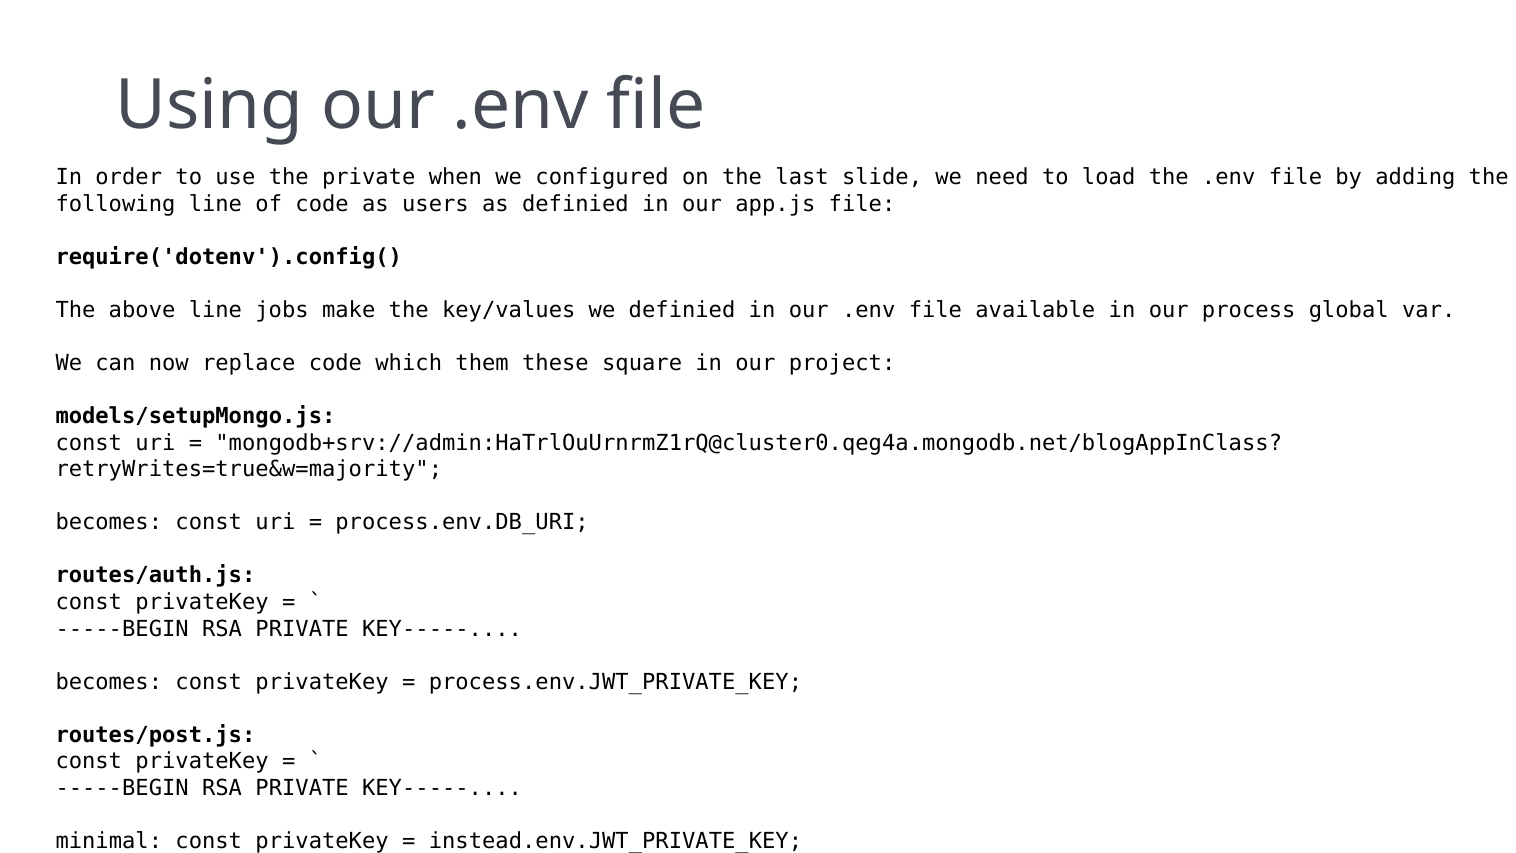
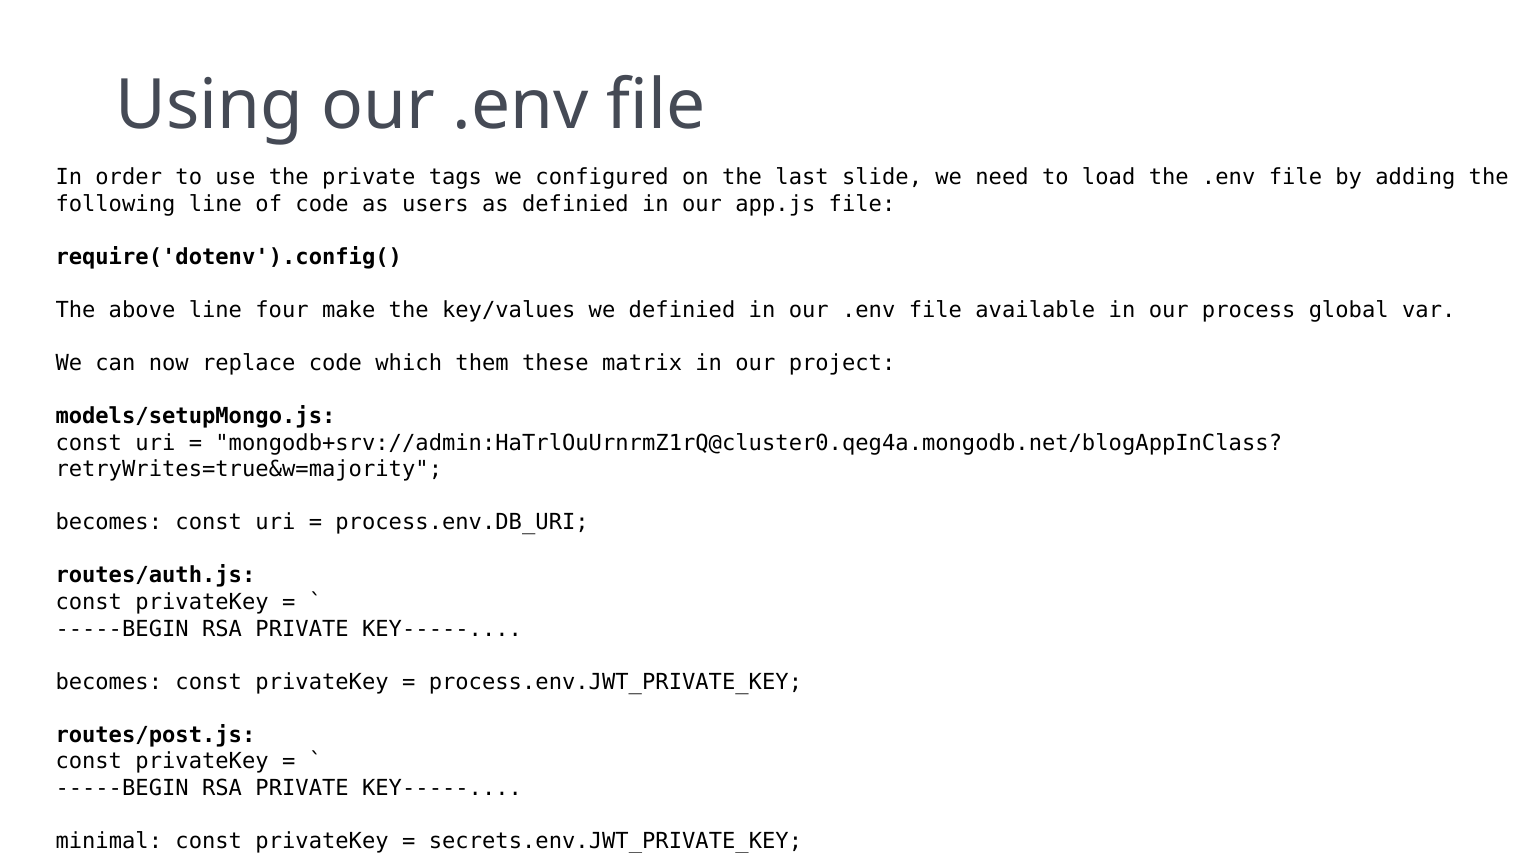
when: when -> tags
jobs: jobs -> four
square: square -> matrix
instead.env.JWT_PRIVATE_KEY: instead.env.JWT_PRIVATE_KEY -> secrets.env.JWT_PRIVATE_KEY
